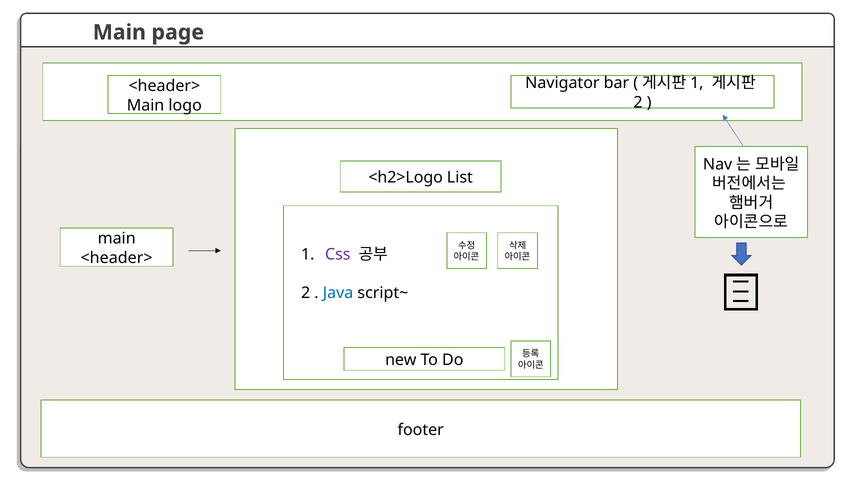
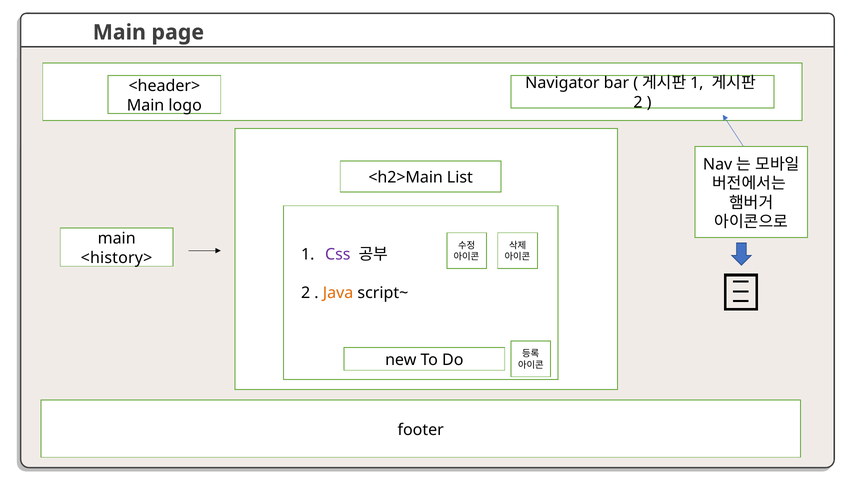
<h2>Logo: <h2>Logo -> <h2>Main
<header> at (117, 258): <header> -> <history>
Java colour: blue -> orange
